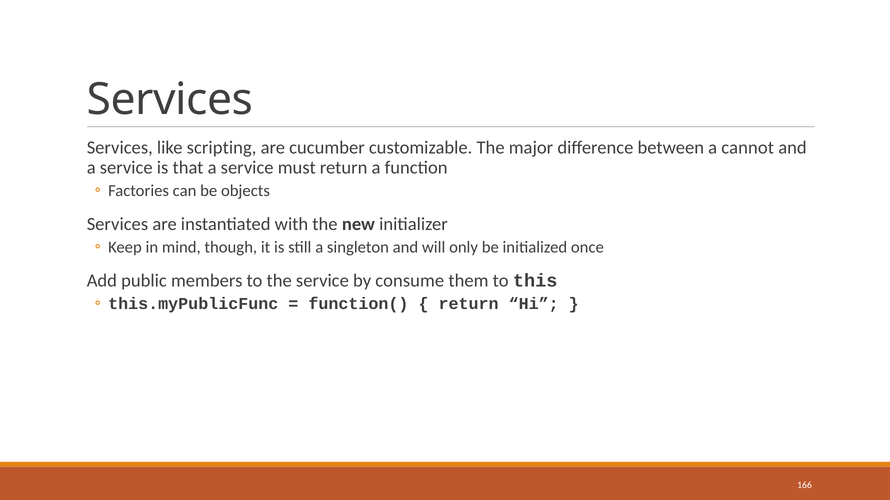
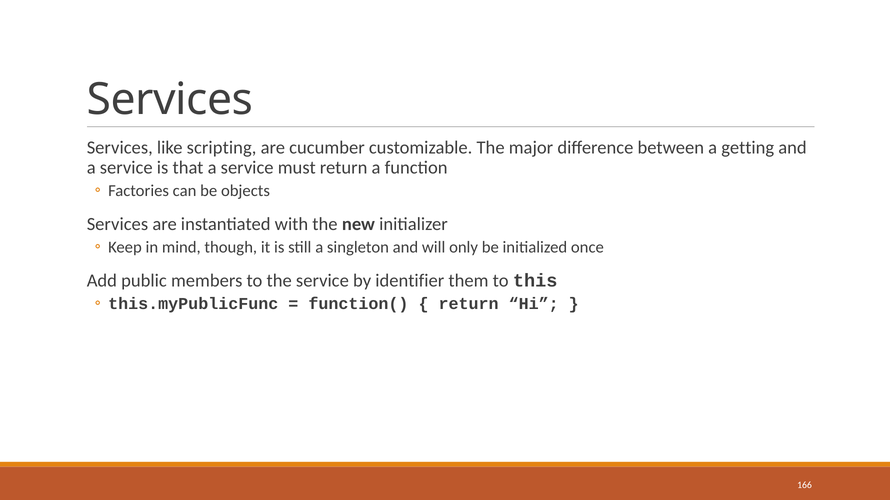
cannot: cannot -> getting
consume: consume -> identifier
